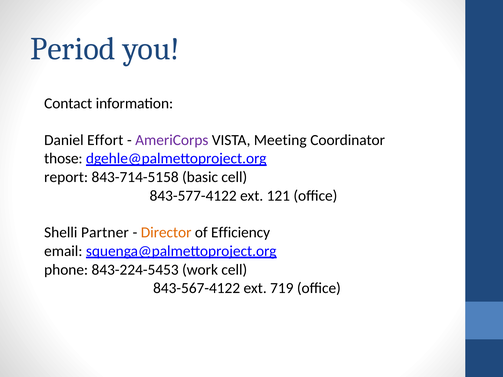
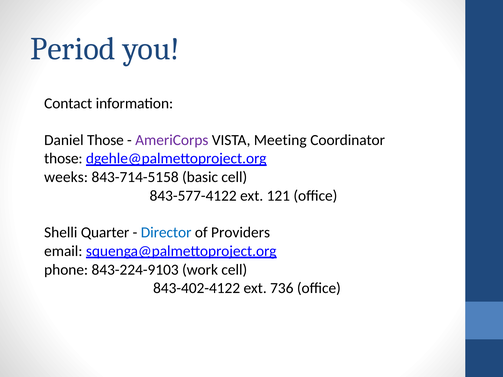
Daniel Effort: Effort -> Those
report: report -> weeks
Partner: Partner -> Quarter
Director colour: orange -> blue
Efficiency: Efficiency -> Providers
843-224-5453: 843-224-5453 -> 843-224-9103
843-567-4122: 843-567-4122 -> 843-402-4122
719: 719 -> 736
